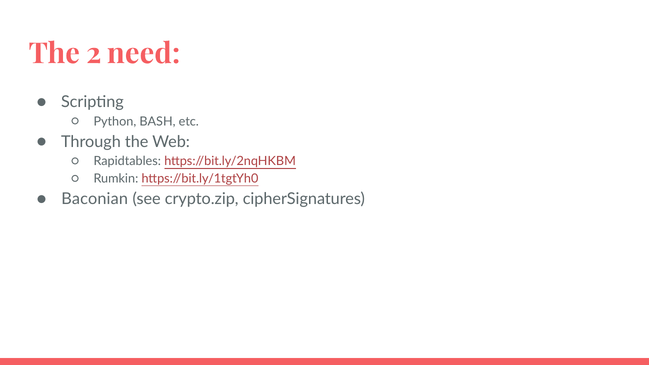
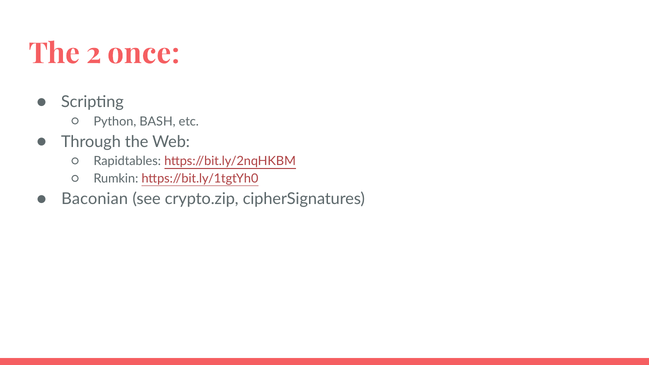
need: need -> once
